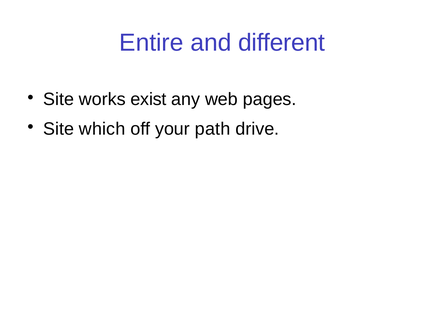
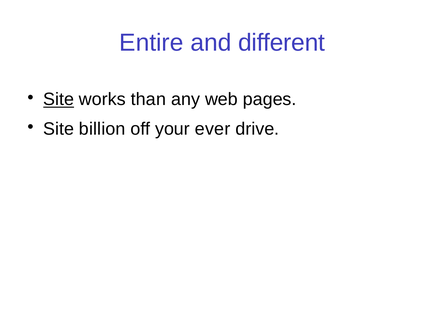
Site at (59, 99) underline: none -> present
exist: exist -> than
which: which -> billion
path: path -> ever
